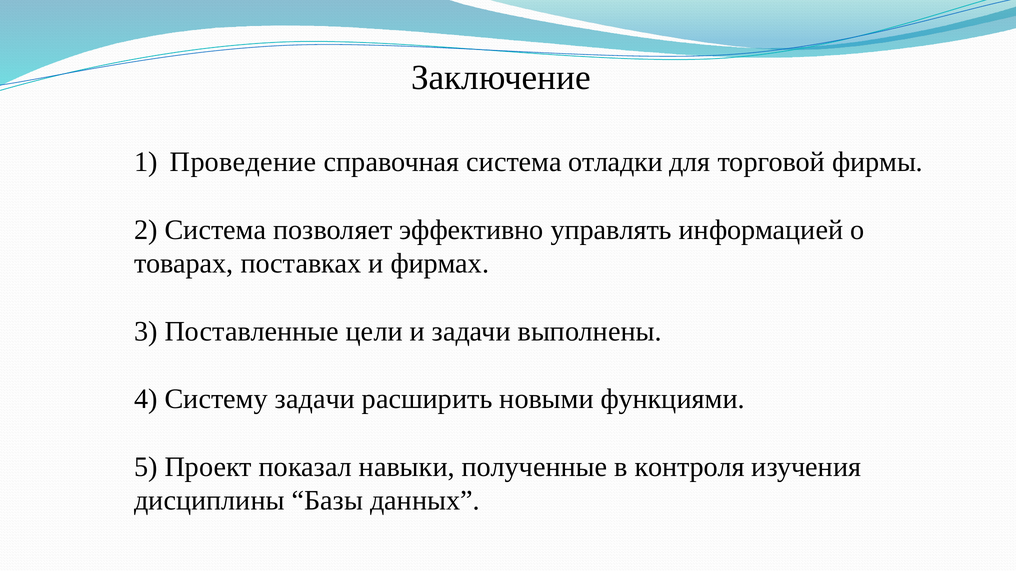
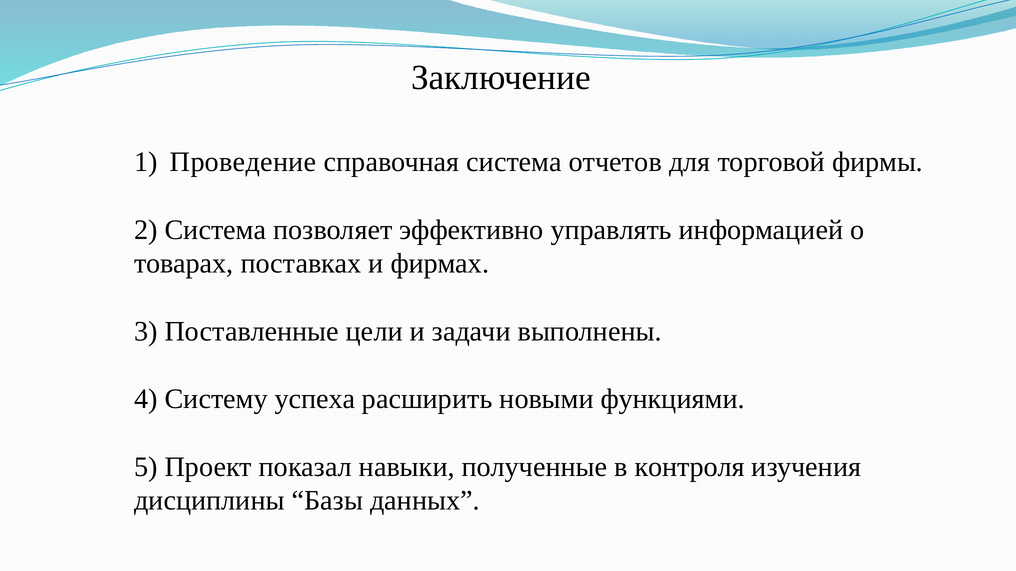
отладки: отладки -> отчетов
Систему задачи: задачи -> успеха
